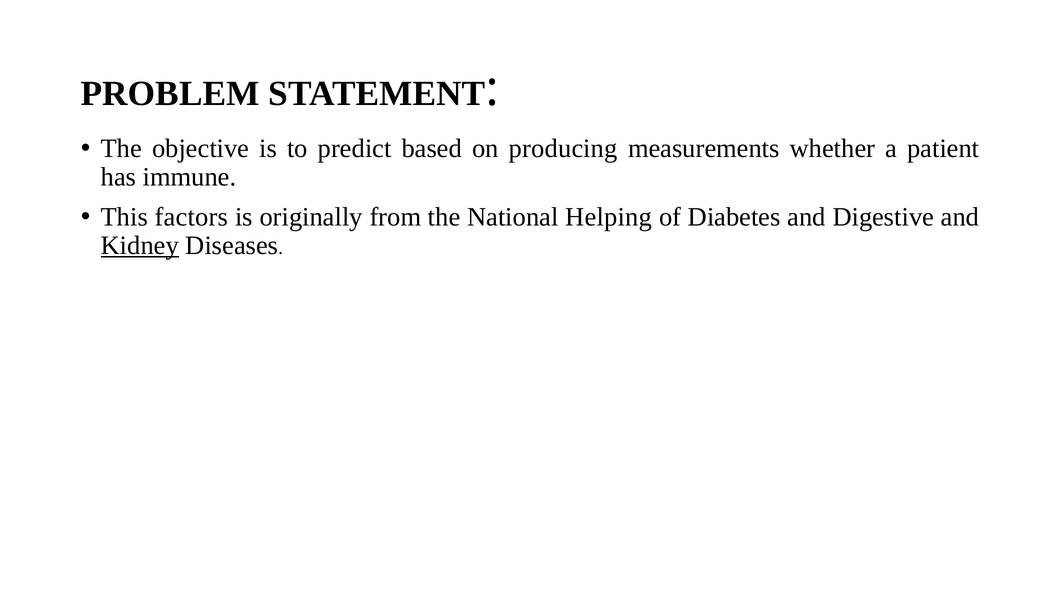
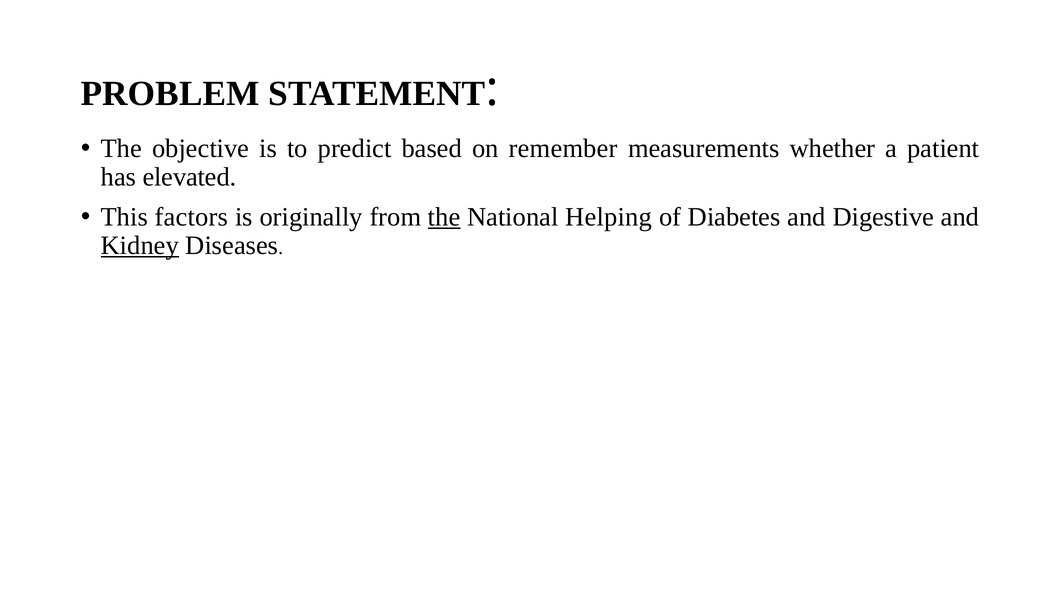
producing: producing -> remember
immune: immune -> elevated
the at (444, 217) underline: none -> present
